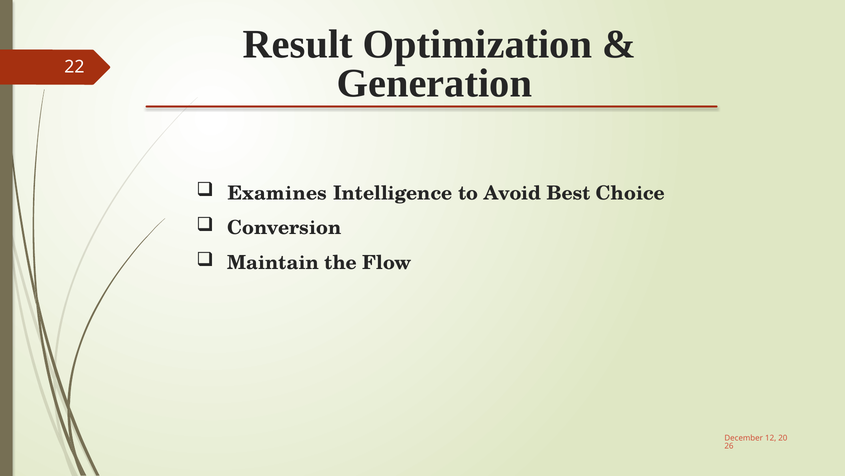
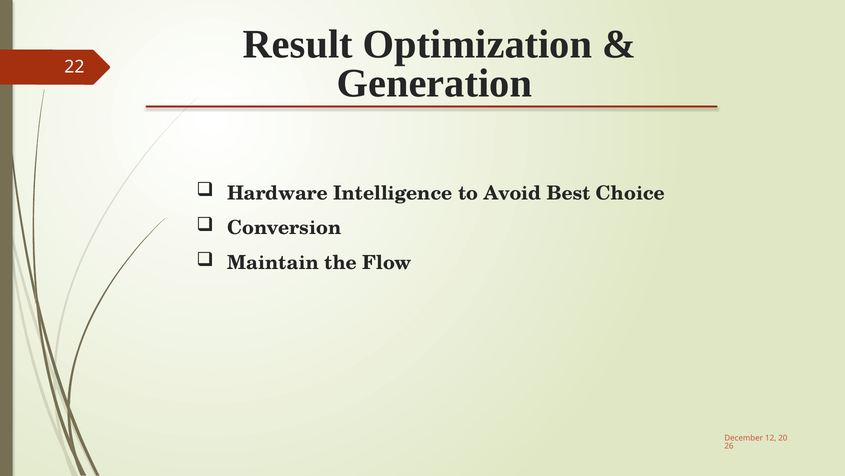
Examines: Examines -> Hardware
